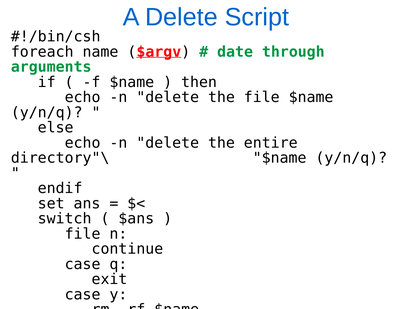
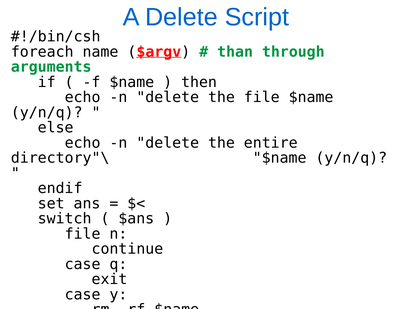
date: date -> than
